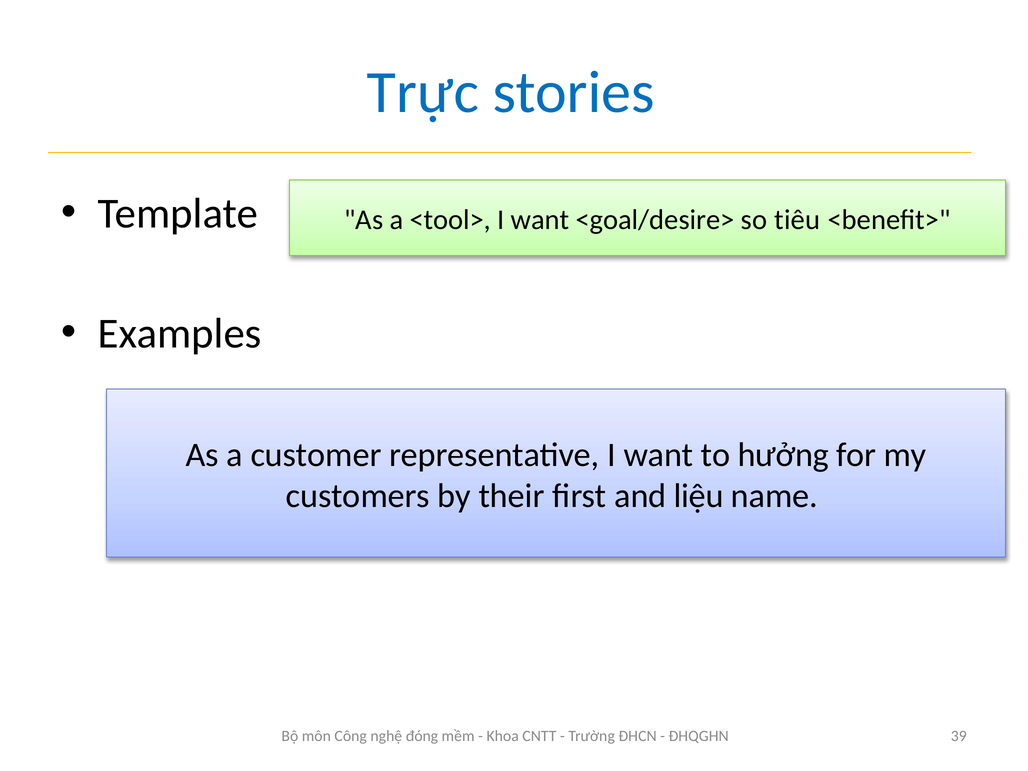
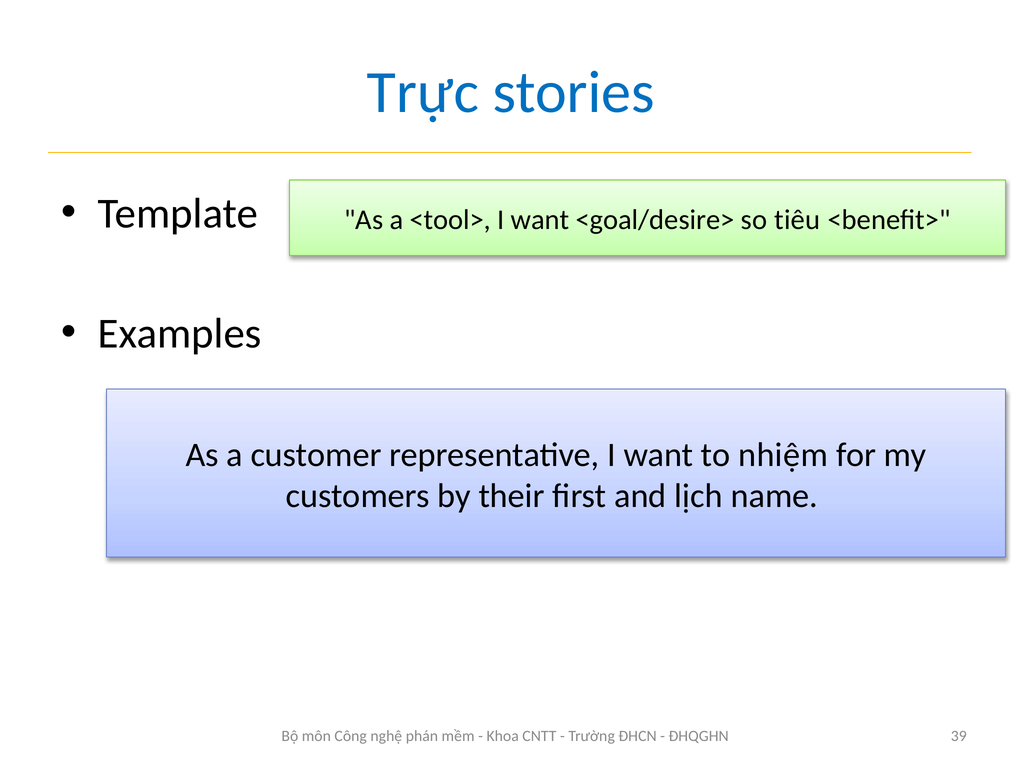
hưởng: hưởng -> nhiệm
liệu: liệu -> lịch
đóng: đóng -> phán
